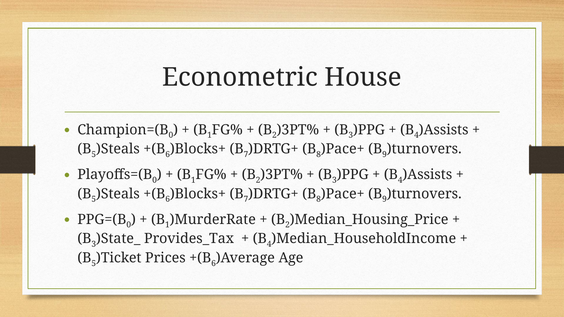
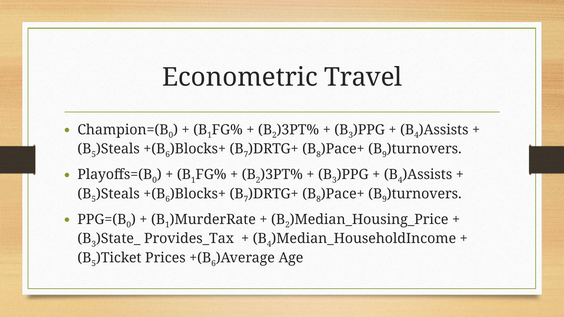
House: House -> Travel
